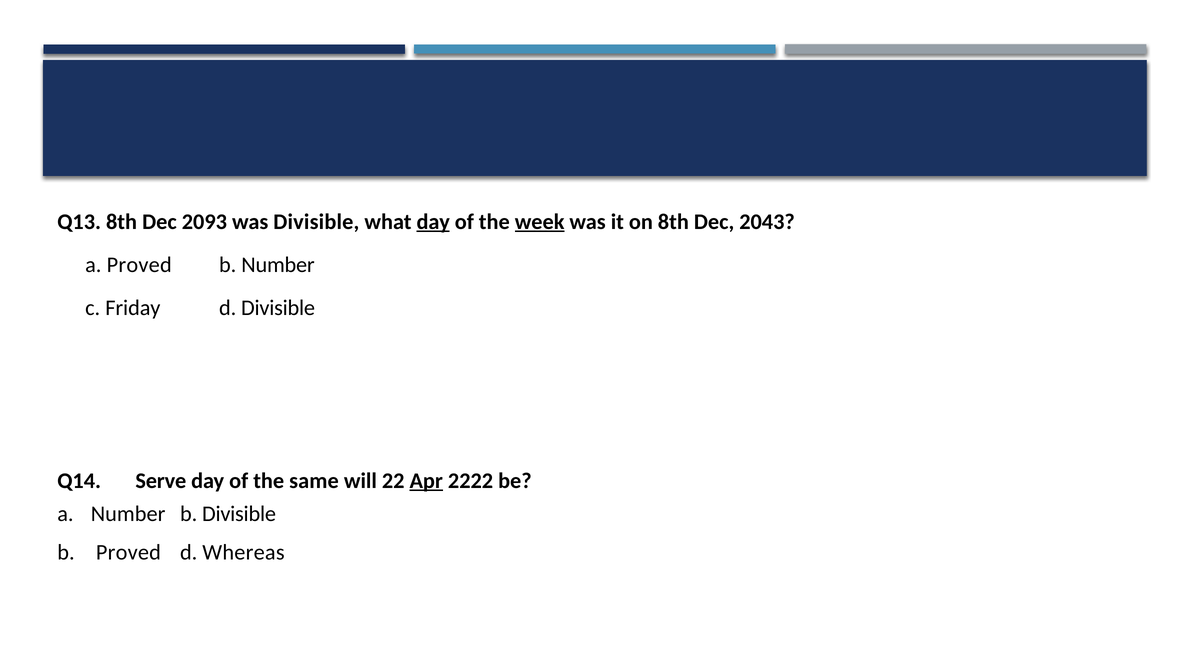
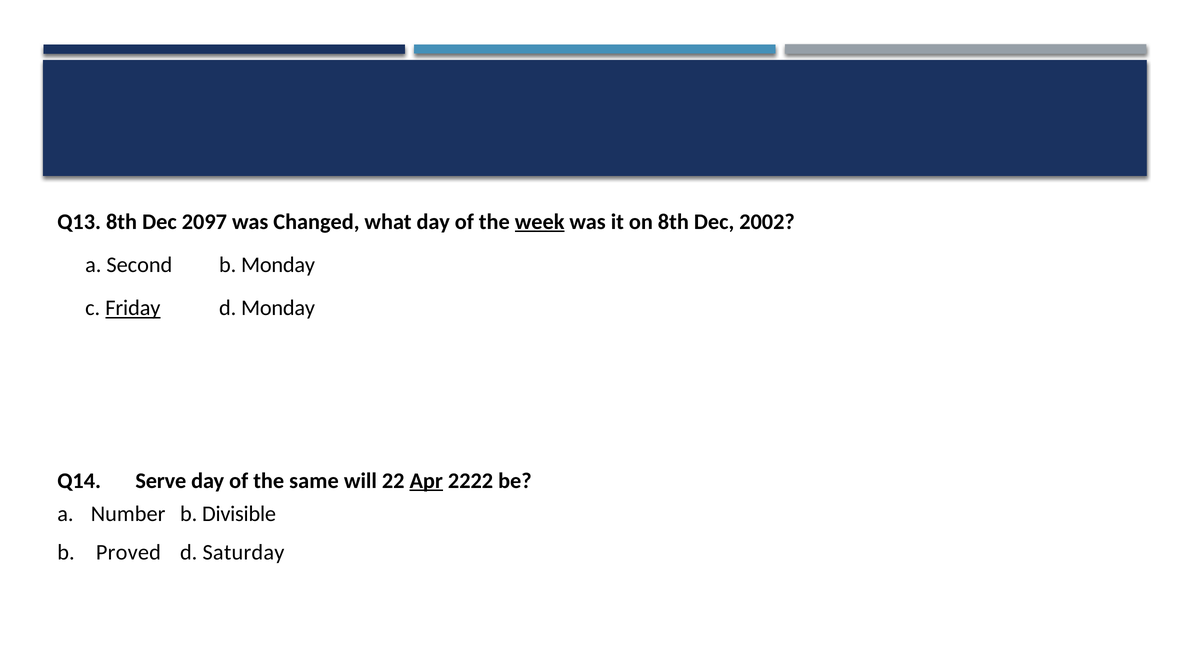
2093: 2093 -> 2097
was Divisible: Divisible -> Changed
day at (433, 222) underline: present -> none
2043: 2043 -> 2002
a Proved: Proved -> Second
b Number: Number -> Monday
Friday underline: none -> present
d Divisible: Divisible -> Monday
Whereas: Whereas -> Saturday
